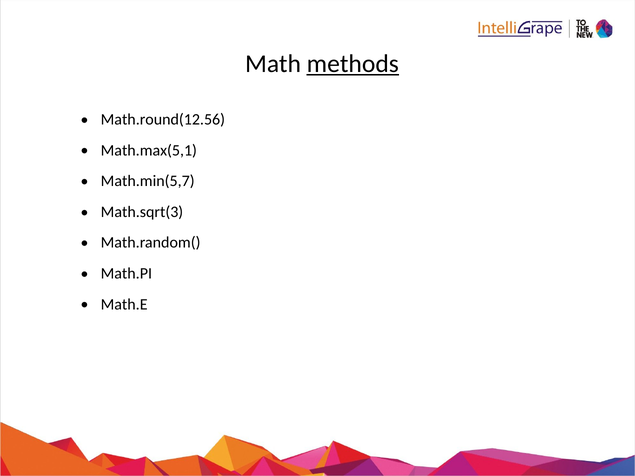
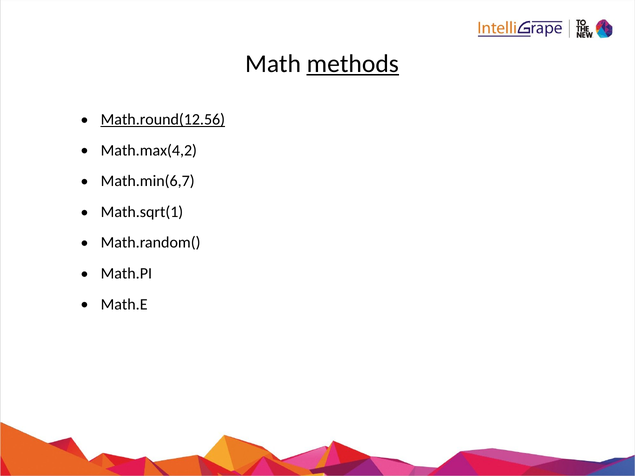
Math.round(12.56 underline: none -> present
Math.max(5,1: Math.max(5,1 -> Math.max(4,2
Math.min(5,7: Math.min(5,7 -> Math.min(6,7
Math.sqrt(3: Math.sqrt(3 -> Math.sqrt(1
